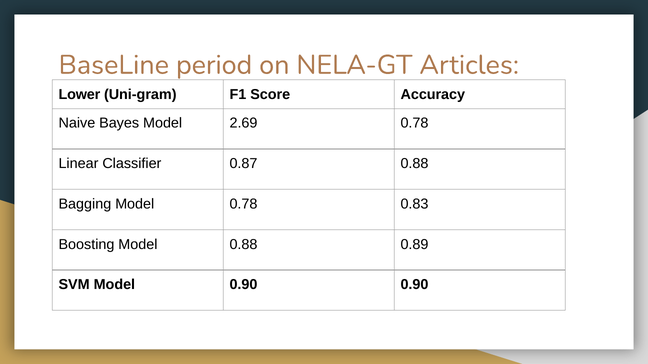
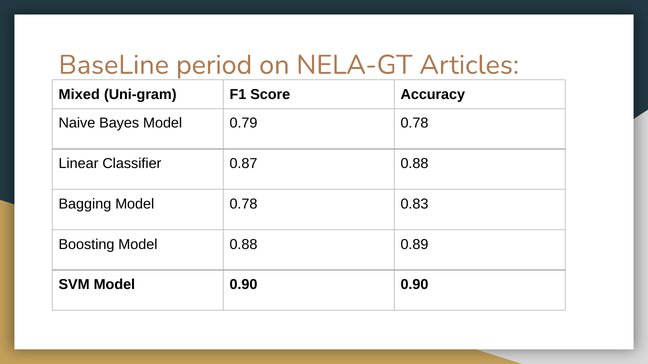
Lower: Lower -> Mixed
2.69: 2.69 -> 0.79
